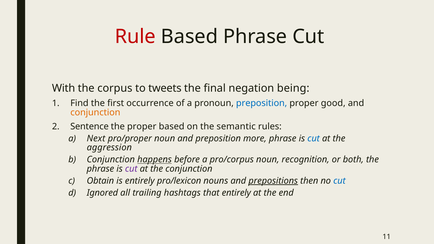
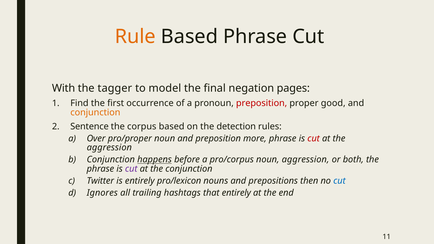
Rule colour: red -> orange
corpus: corpus -> tagger
tweets: tweets -> model
being: being -> pages
preposition at (262, 103) colour: blue -> red
the proper: proper -> corpus
semantic: semantic -> detection
Next: Next -> Over
cut at (314, 139) colour: blue -> red
noun recognition: recognition -> aggression
Obtain: Obtain -> Twitter
prepositions underline: present -> none
Ignored: Ignored -> Ignores
